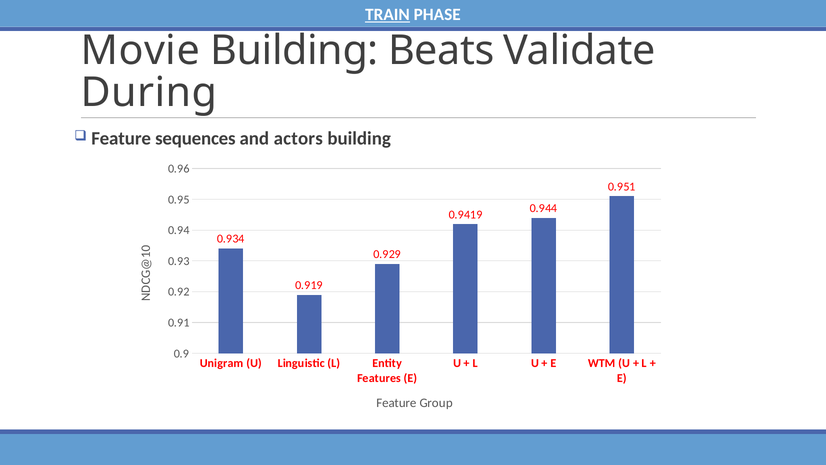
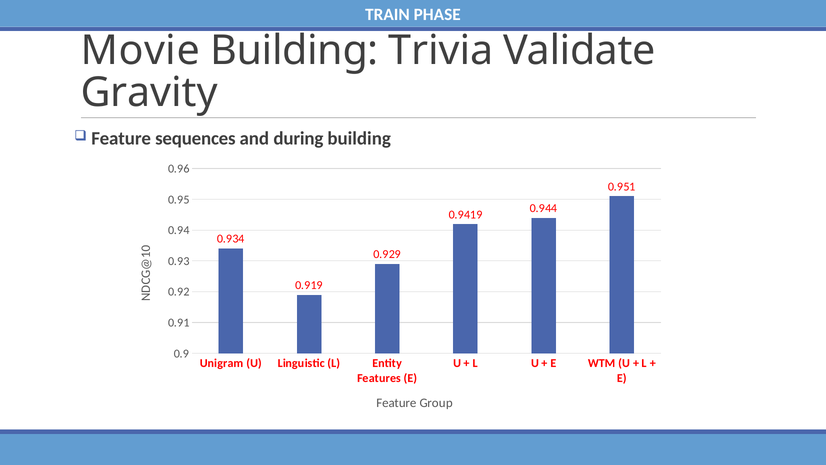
TRAIN underline: present -> none
Beats: Beats -> Trivia
During: During -> Gravity
actors: actors -> during
